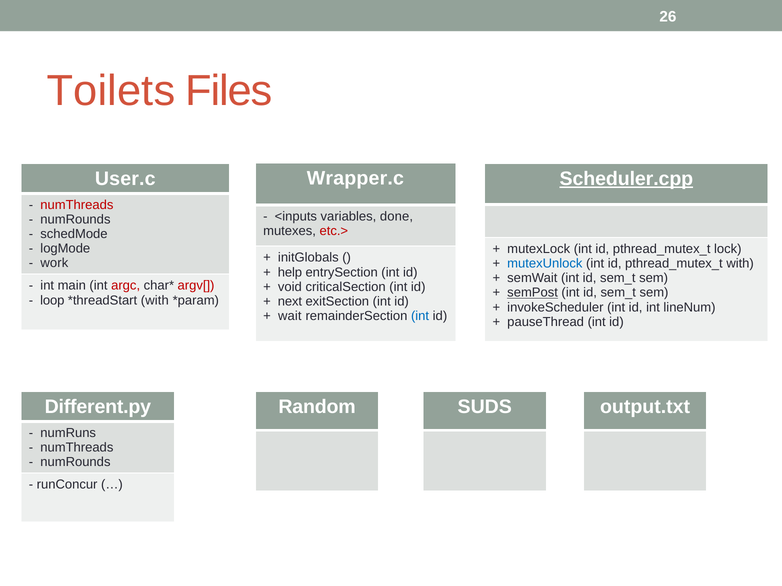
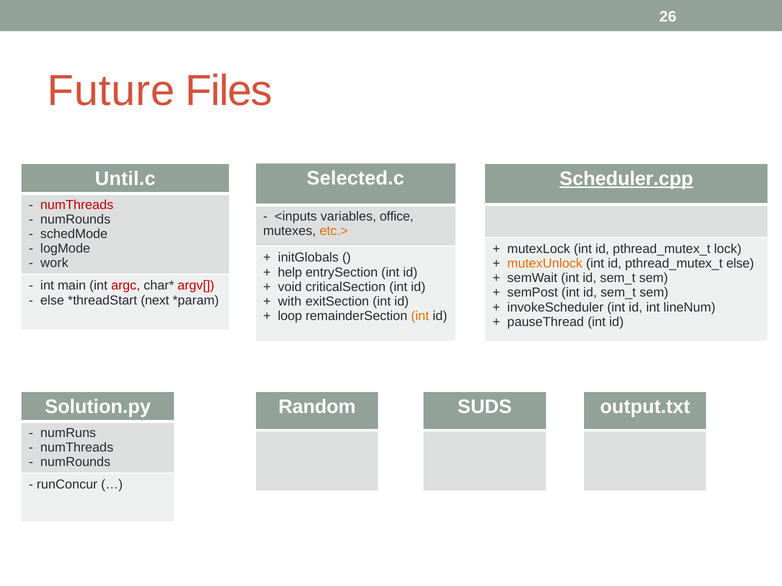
Toilets: Toilets -> Future
Wrapper.c: Wrapper.c -> Selected.c
User.c: User.c -> Until.c
done: done -> office
etc.> colour: red -> orange
mutexUnlock colour: blue -> orange
with at (740, 264): with -> else
semPost underline: present -> none
loop at (52, 300): loop -> else
with at (155, 300): with -> next
next: next -> with
wait: wait -> loop
int at (420, 316) colour: blue -> orange
Different.py: Different.py -> Solution.py
